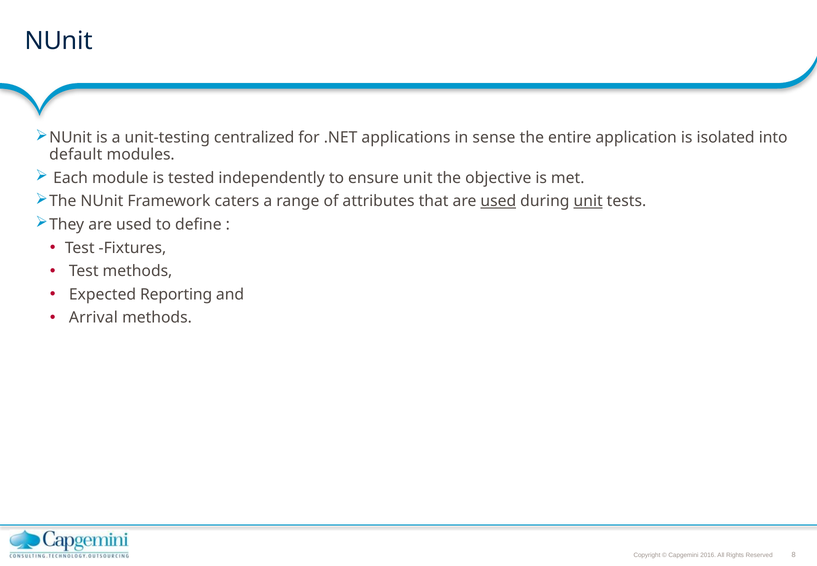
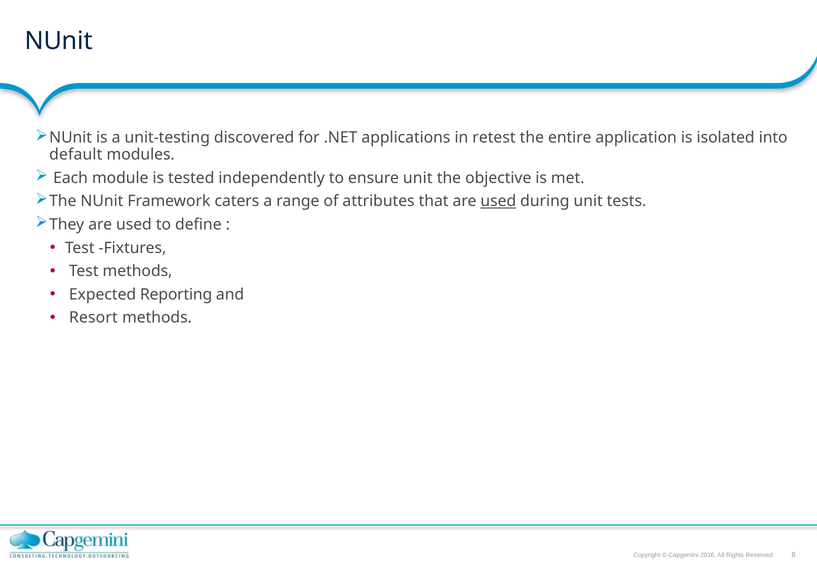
centralized: centralized -> discovered
sense: sense -> retest
unit at (588, 201) underline: present -> none
Arrival: Arrival -> Resort
